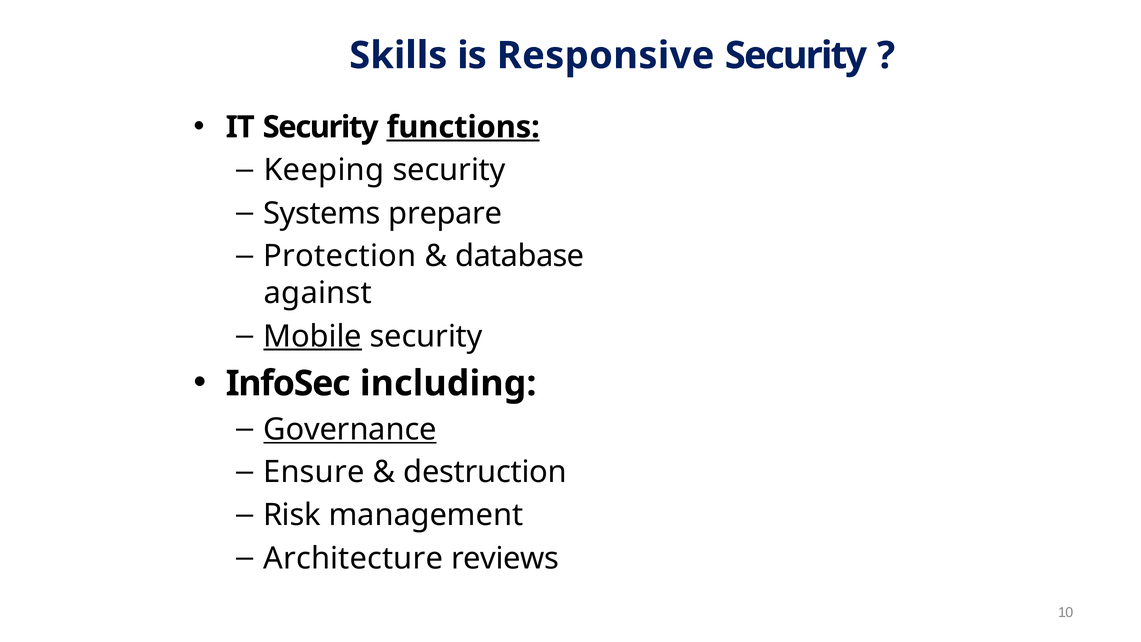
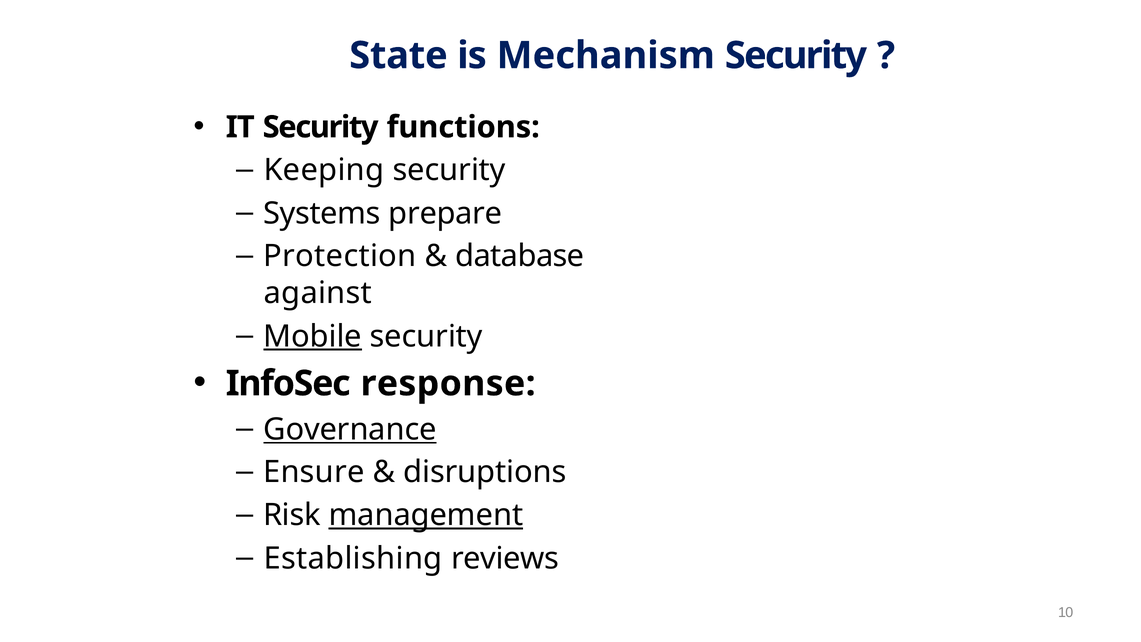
Skills: Skills -> State
Responsive: Responsive -> Mechanism
functions underline: present -> none
including: including -> response
destruction: destruction -> disruptions
management underline: none -> present
Architecture: Architecture -> Establishing
